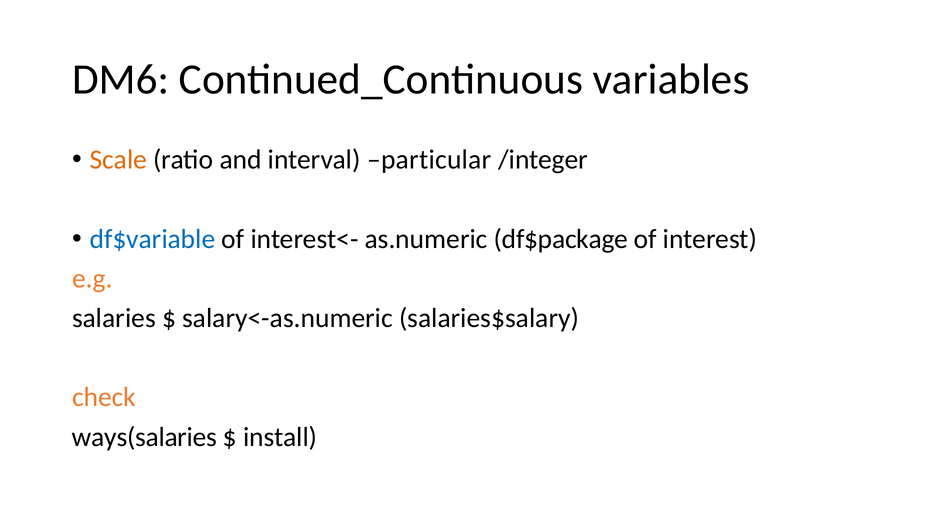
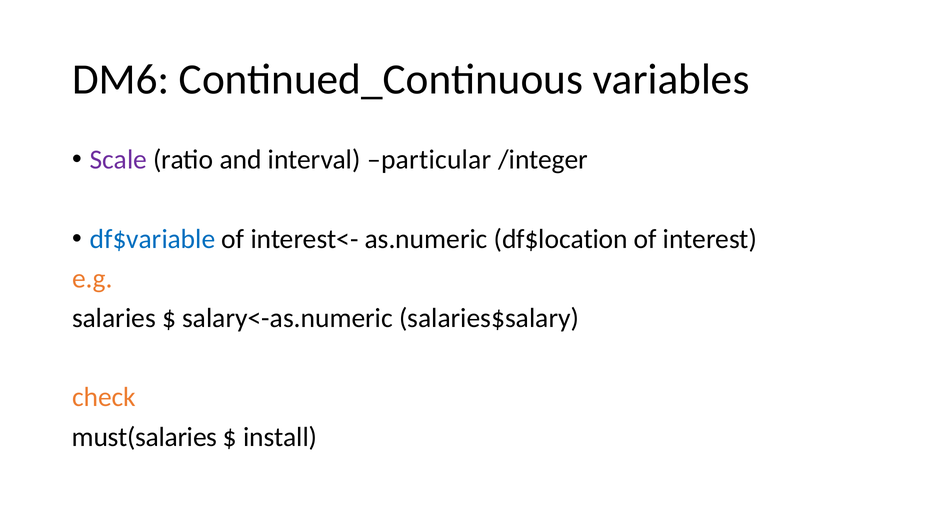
Scale colour: orange -> purple
df$package: df$package -> df$location
ways(salaries: ways(salaries -> must(salaries
